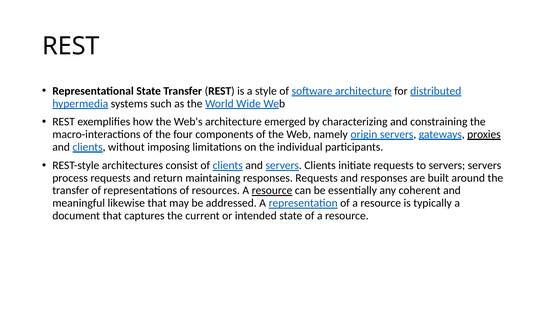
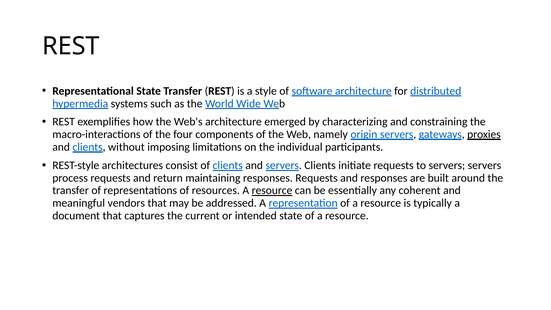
likewise: likewise -> vendors
